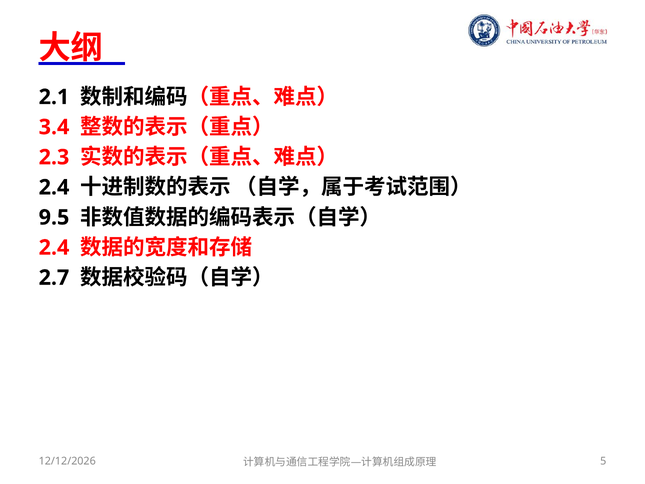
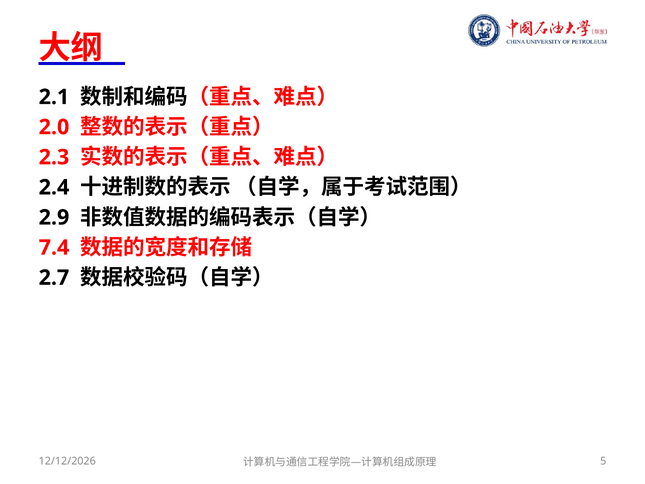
3.4: 3.4 -> 2.0
9.5: 9.5 -> 2.9
2.4 at (54, 247): 2.4 -> 7.4
